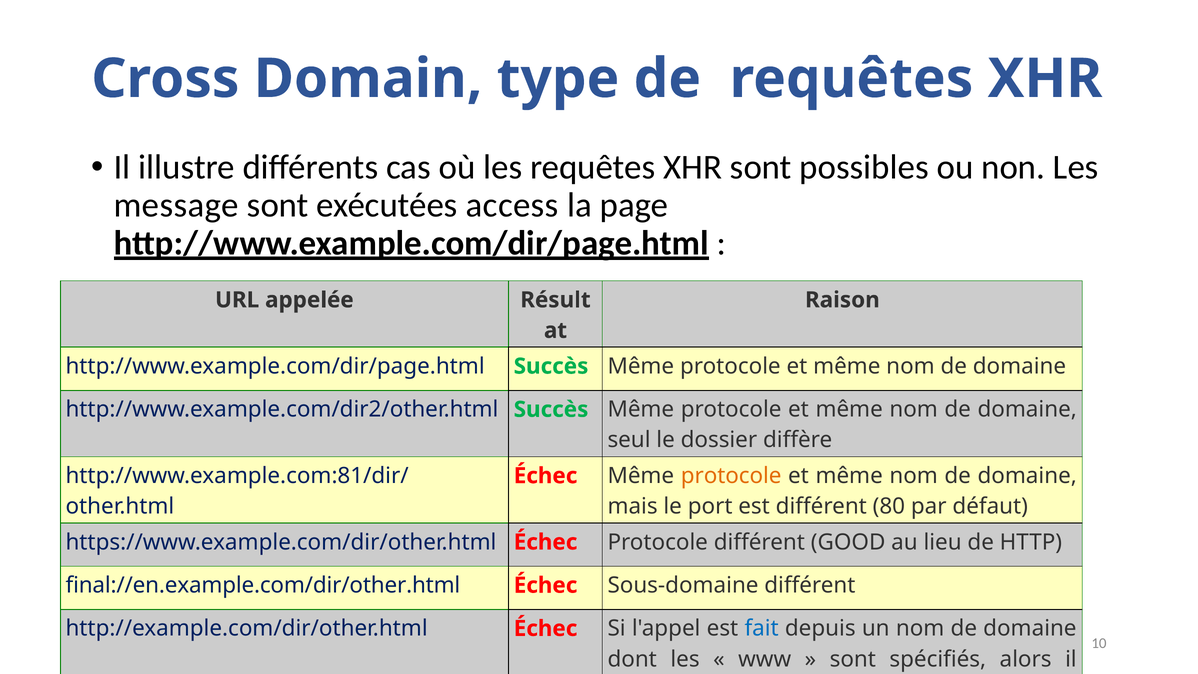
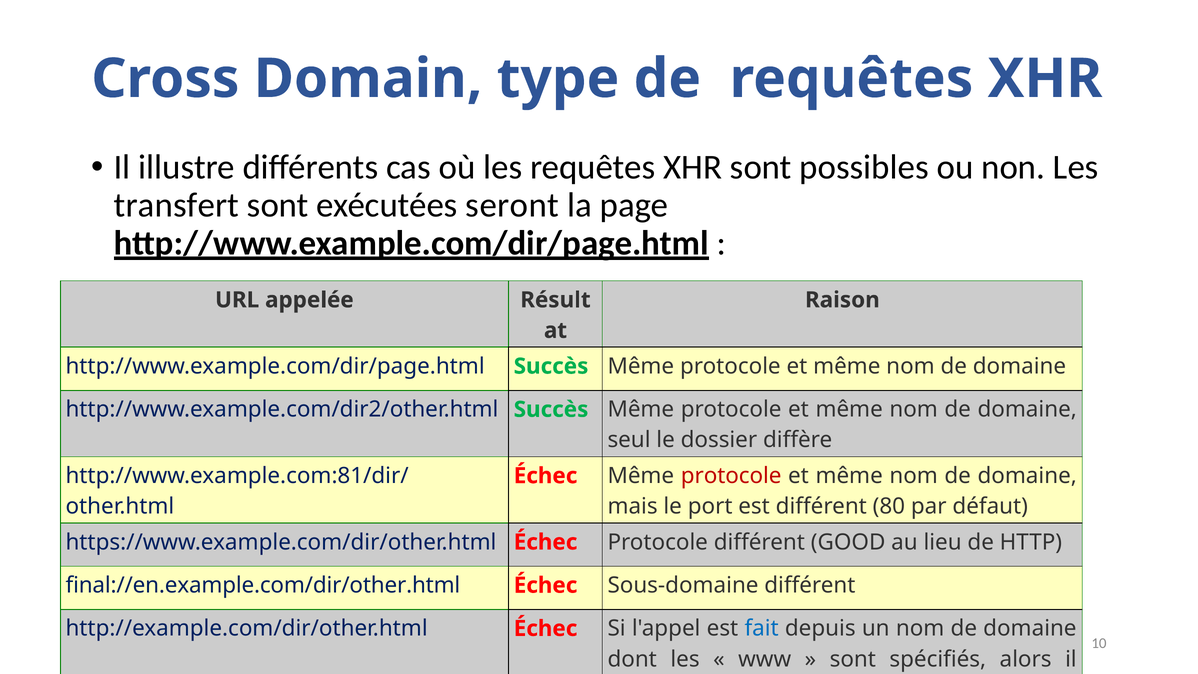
message: message -> transfert
access: access -> seront
protocole at (731, 476) colour: orange -> red
